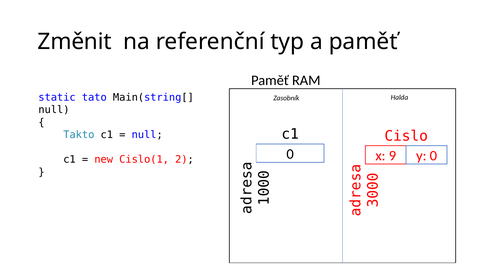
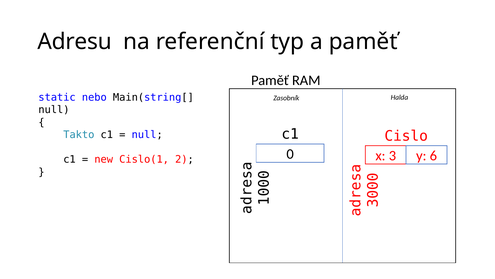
Změnit: Změnit -> Adresu
tato: tato -> nebo
x 9: 9 -> 3
y 0: 0 -> 6
